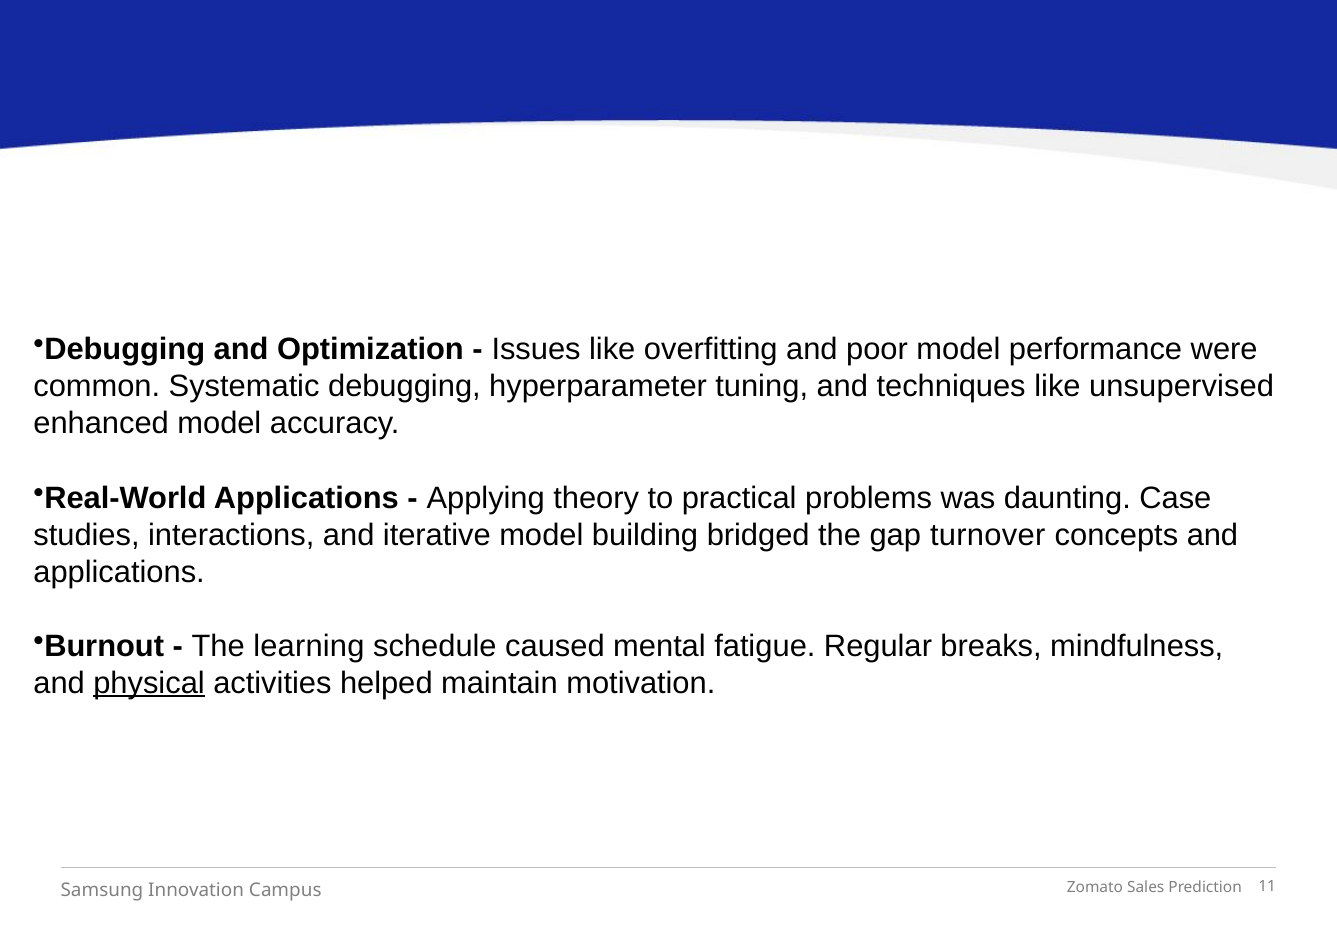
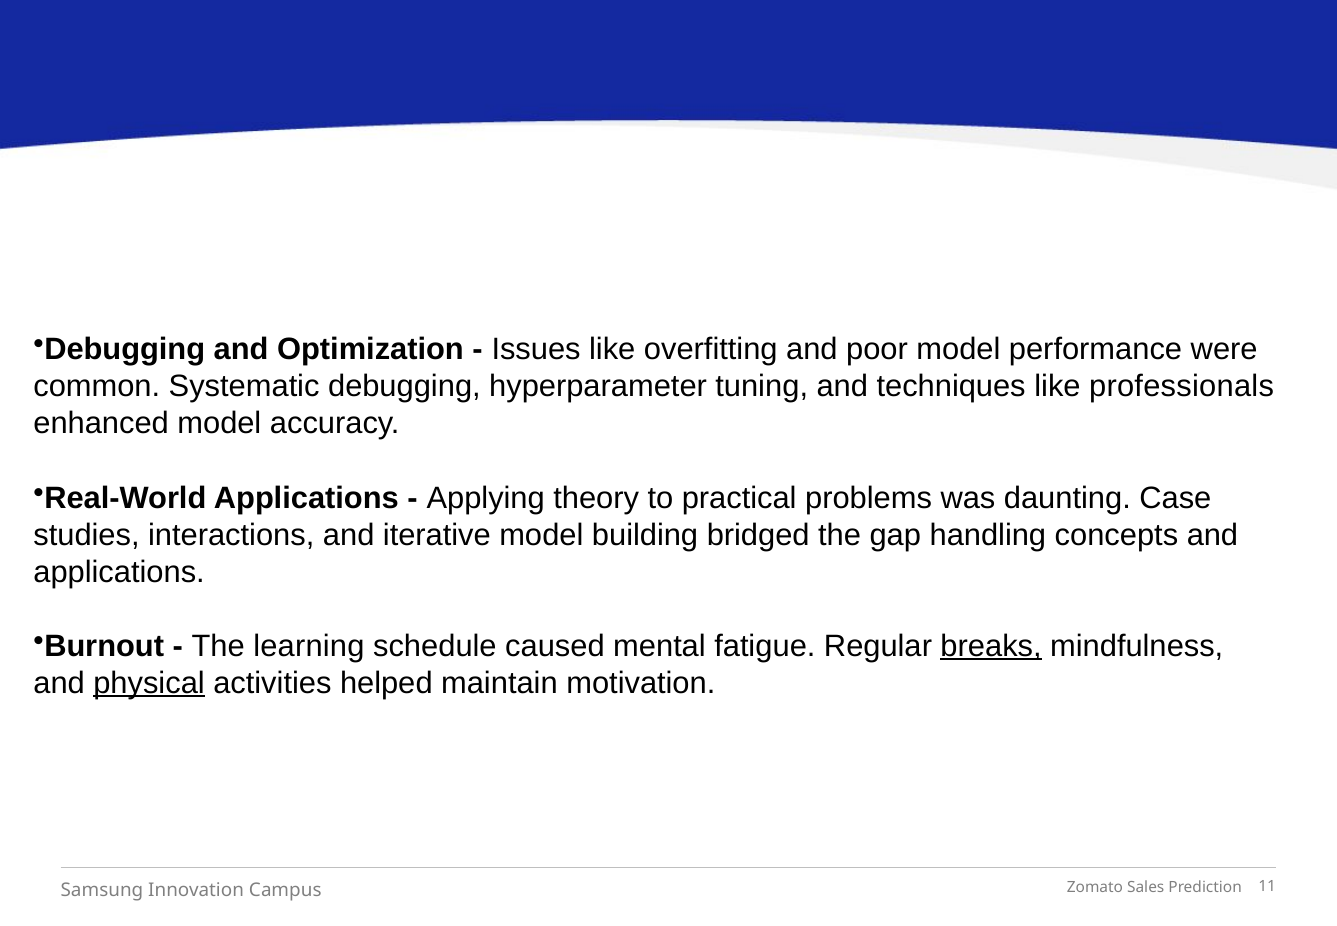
unsupervised: unsupervised -> professionals
turnover: turnover -> handling
breaks underline: none -> present
